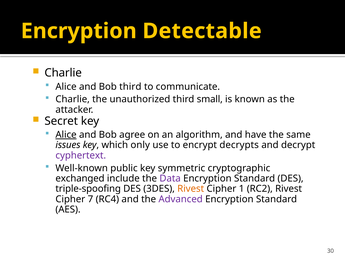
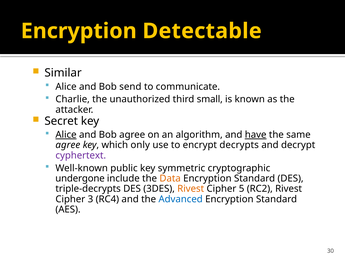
Charlie at (63, 73): Charlie -> Similar
Bob third: third -> send
have underline: none -> present
issues at (68, 145): issues -> agree
exchanged: exchanged -> undergone
Data colour: purple -> orange
triple-spoofing: triple-spoofing -> triple-decrypts
1: 1 -> 5
7: 7 -> 3
Advanced colour: purple -> blue
